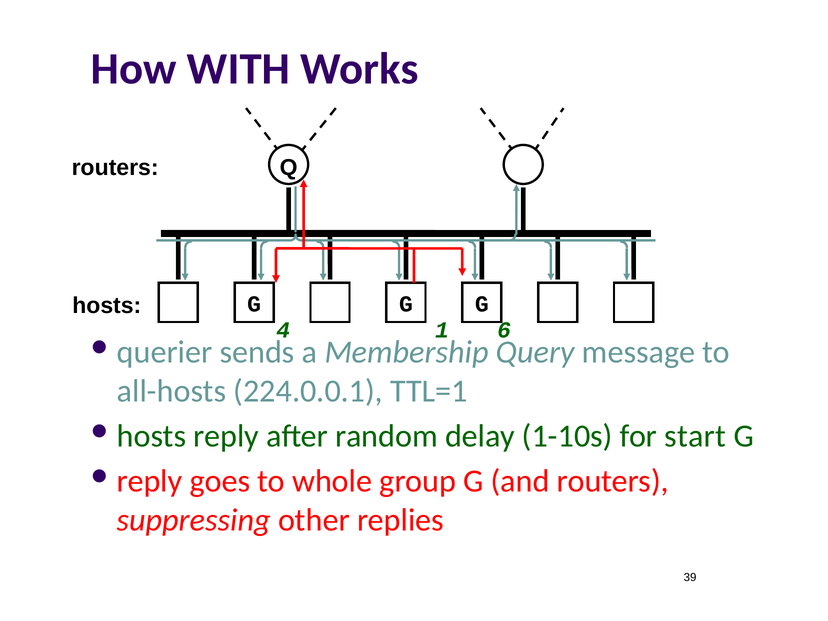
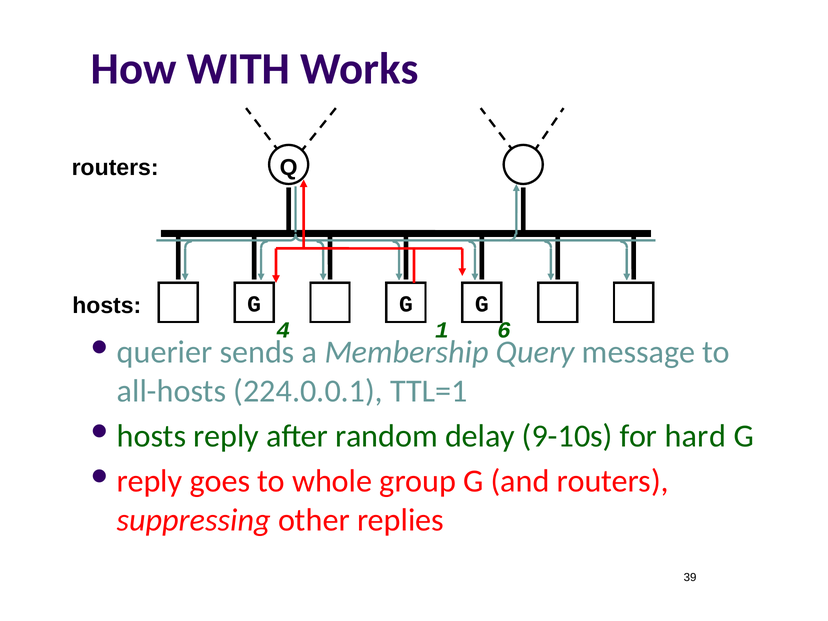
1-10s: 1-10s -> 9-10s
start: start -> hard
